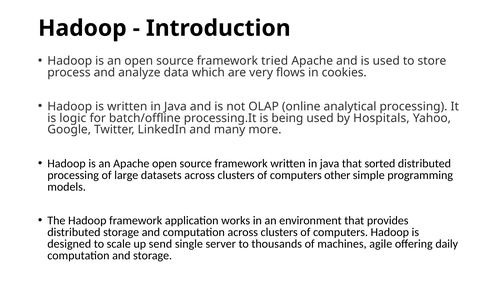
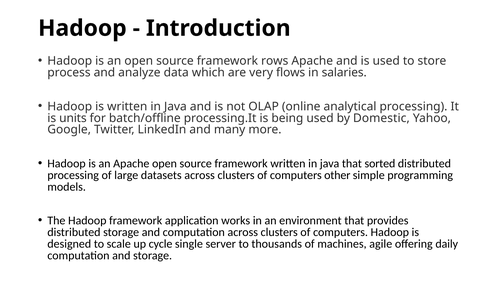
tried: tried -> rows
cookies: cookies -> salaries
logic: logic -> units
Hospitals: Hospitals -> Domestic
send: send -> cycle
